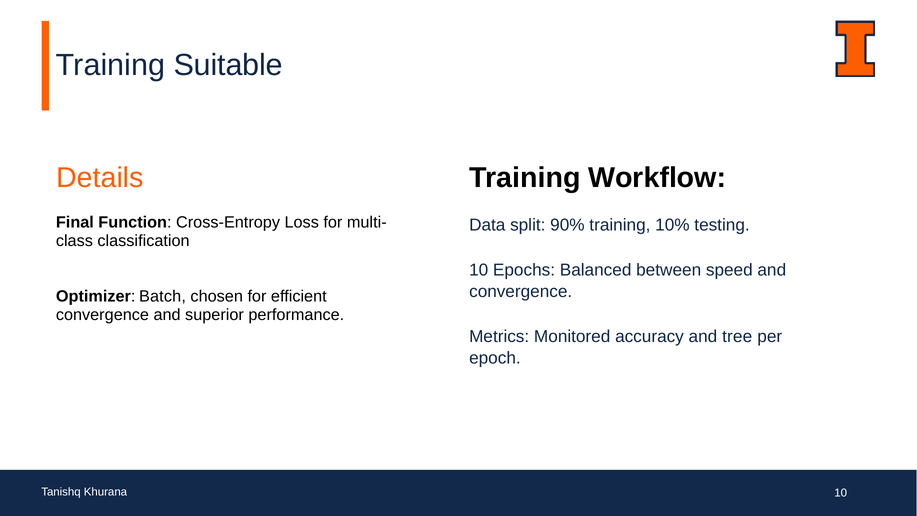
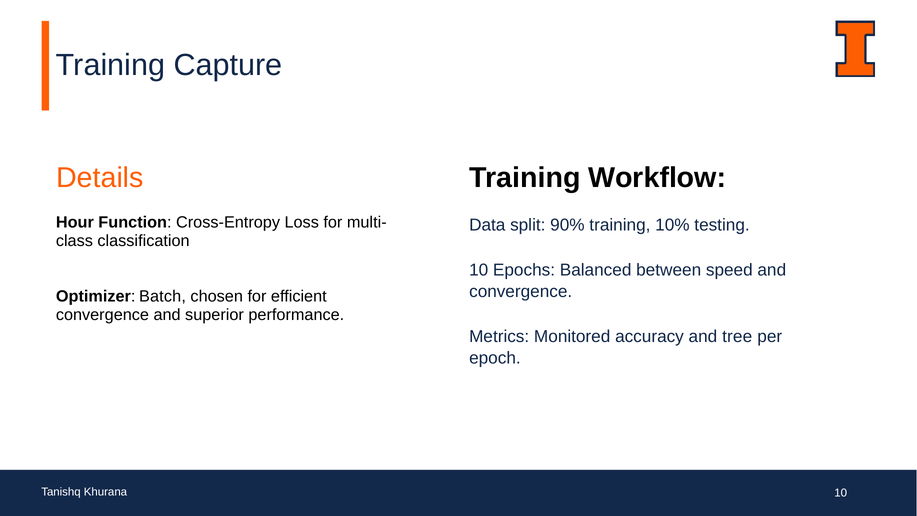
Suitable: Suitable -> Capture
Final: Final -> Hour
